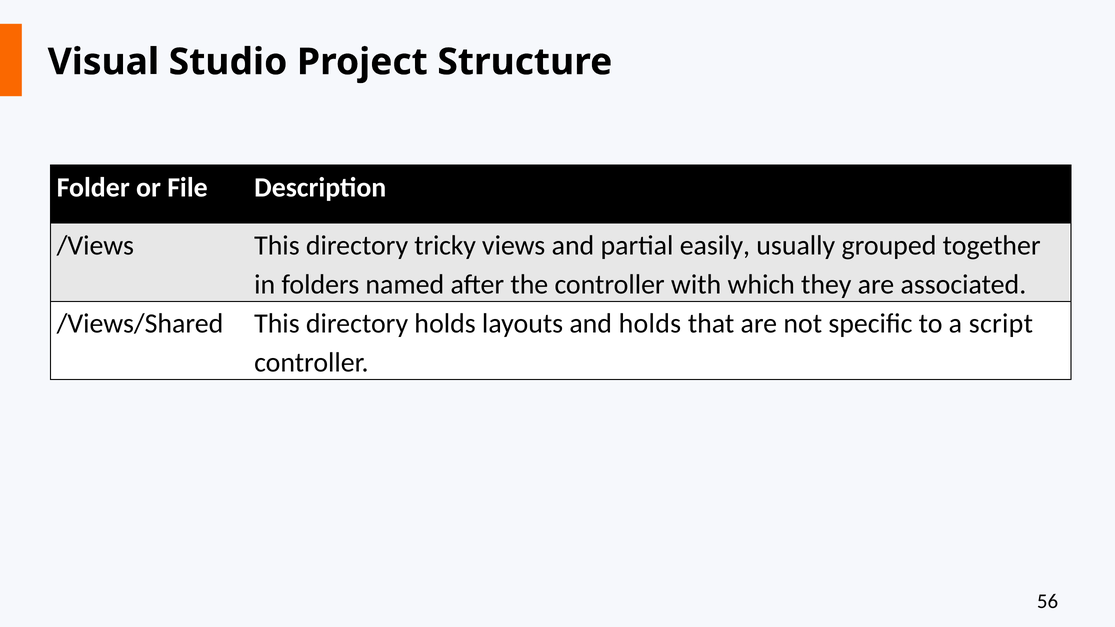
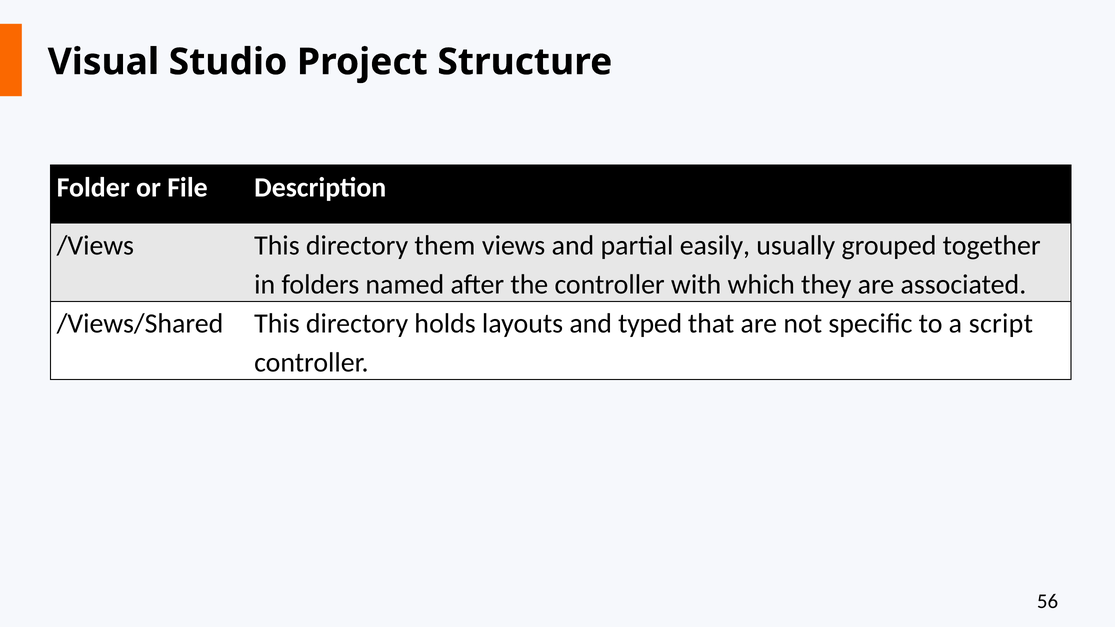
tricky: tricky -> them
and holds: holds -> typed
